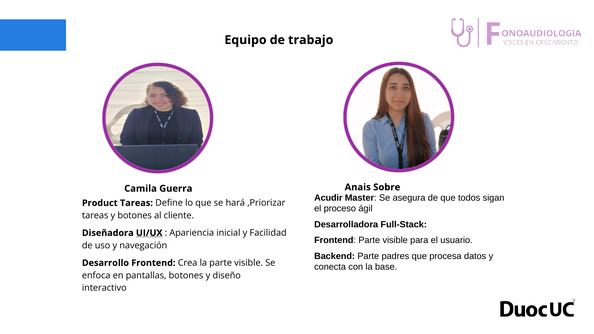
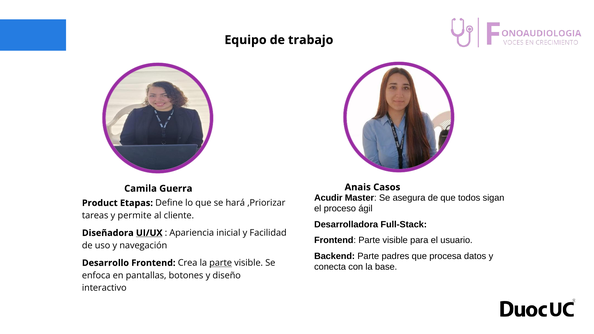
Sobre: Sobre -> Casos
Product Tareas: Tareas -> Etapas
y botones: botones -> permite
parte at (221, 263) underline: none -> present
